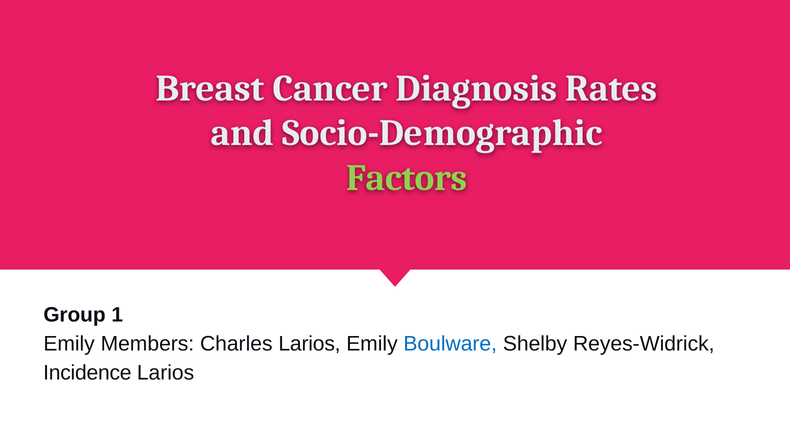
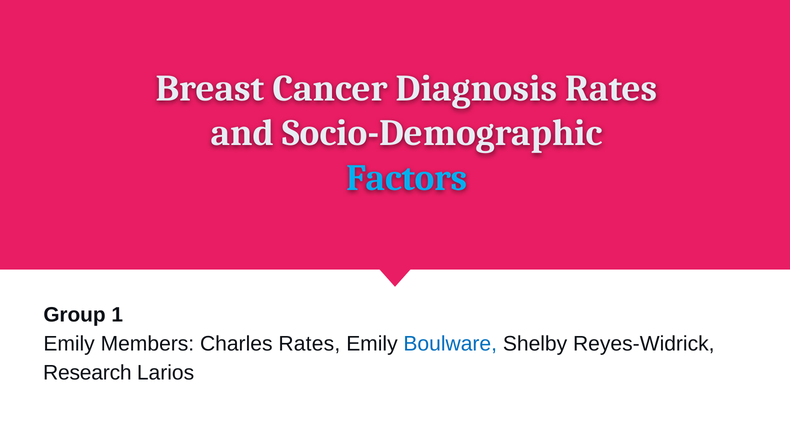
Factors colour: light green -> light blue
Charles Larios: Larios -> Rates
Incidence: Incidence -> Research
